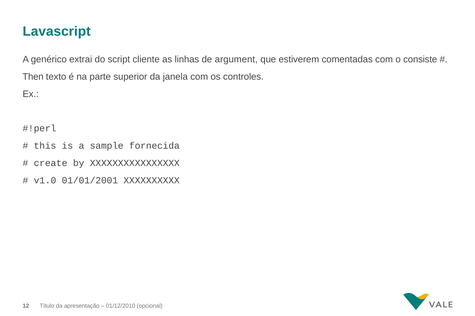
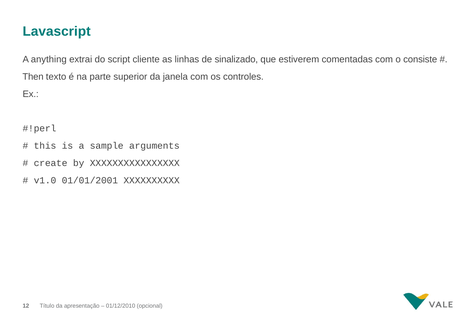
genérico: genérico -> anything
argument: argument -> sinalizado
fornecida: fornecida -> arguments
